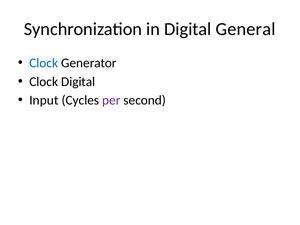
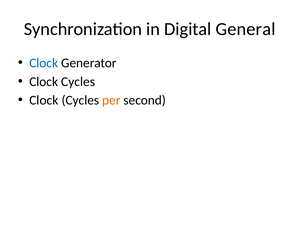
Digital at (78, 82): Digital -> Cycles
Input at (44, 100): Input -> Clock
per colour: purple -> orange
